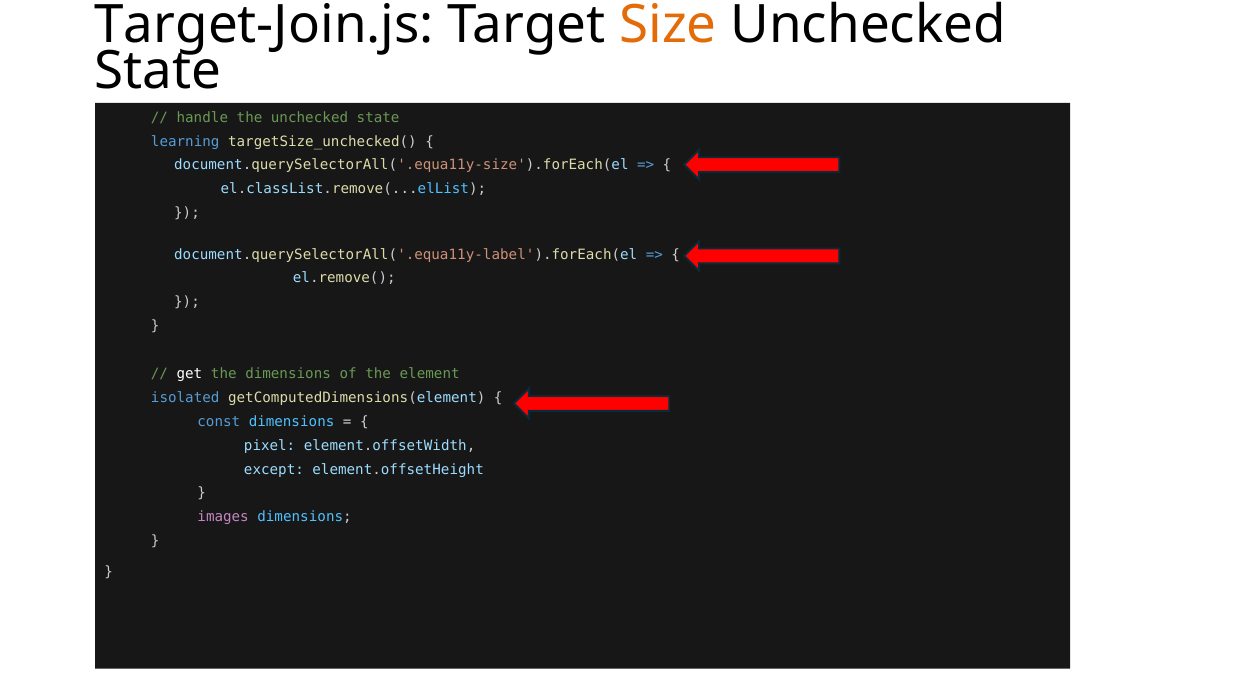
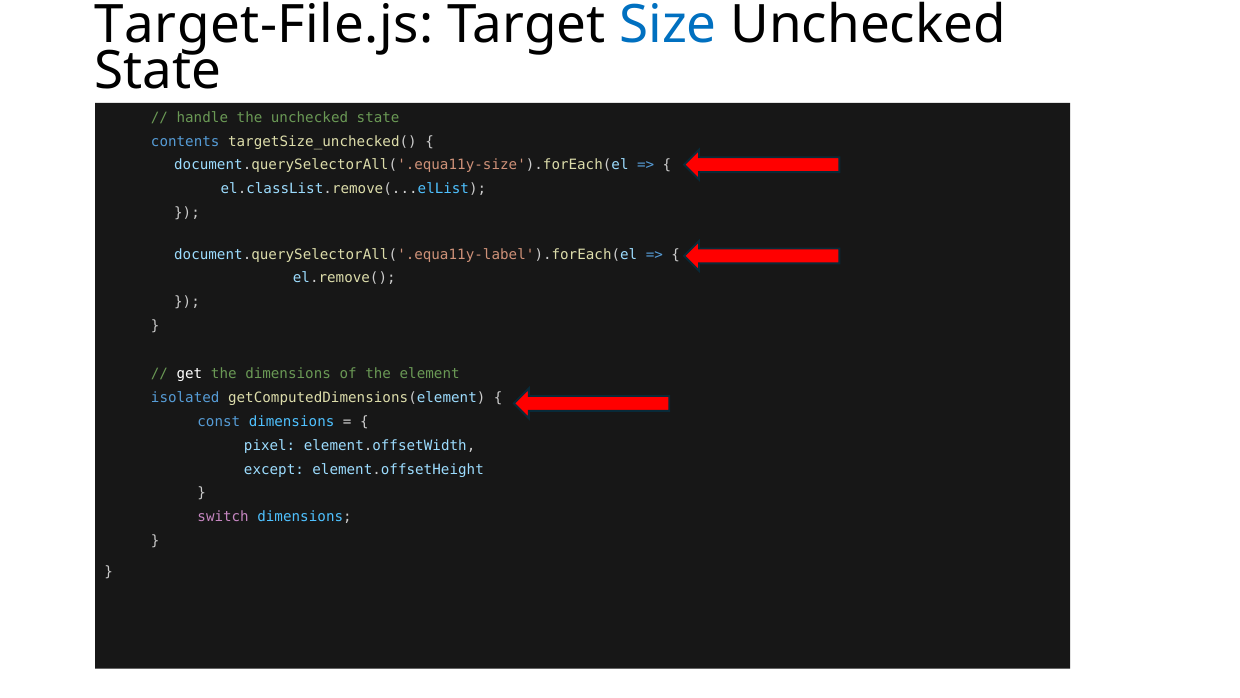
Target-Join.js: Target-Join.js -> Target-File.js
Size colour: orange -> blue
learning: learning -> contents
images: images -> switch
